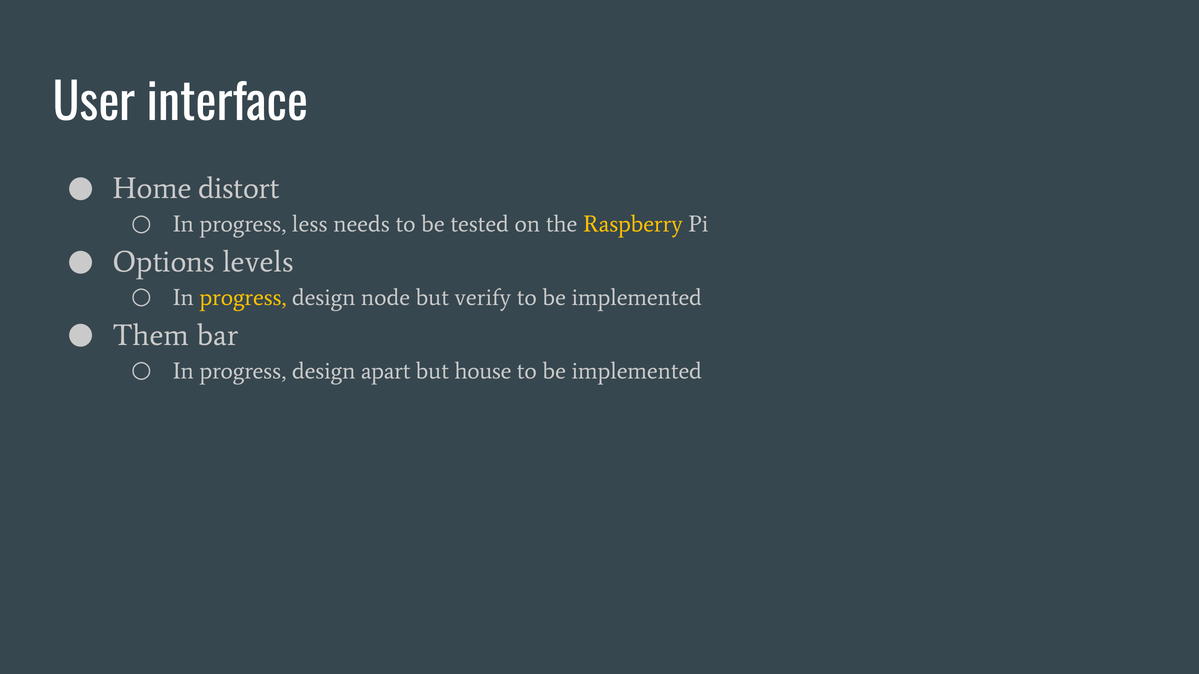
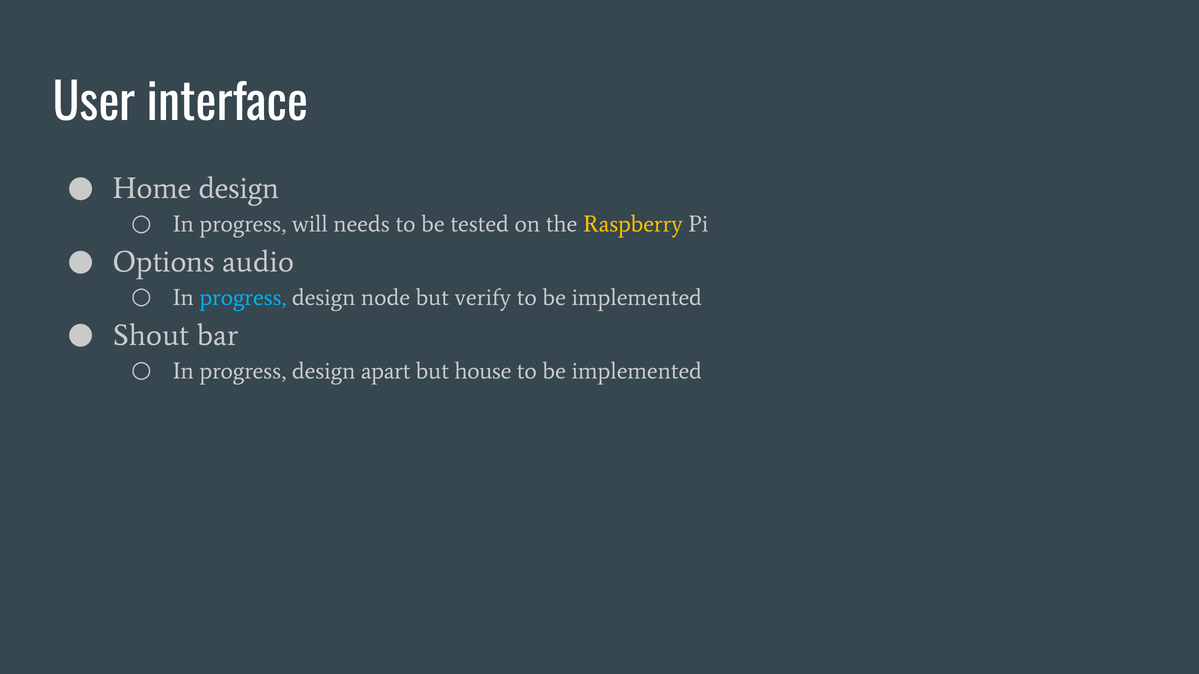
Home distort: distort -> design
less: less -> will
levels: levels -> audio
progress at (243, 298) colour: yellow -> light blue
Them: Them -> Shout
